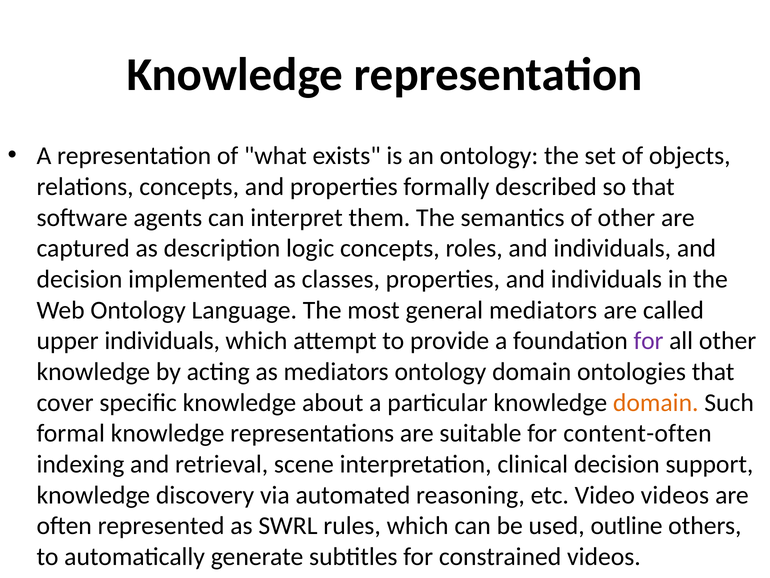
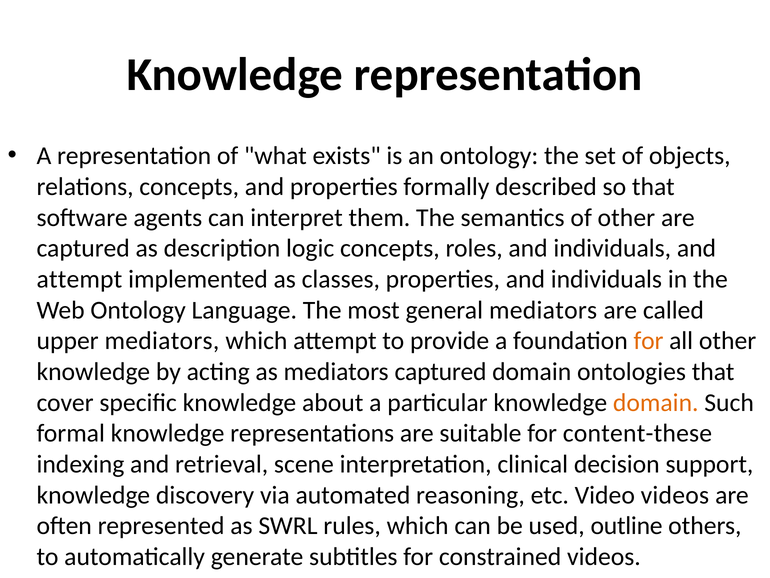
decision at (80, 279): decision -> attempt
upper individuals: individuals -> mediators
for at (649, 341) colour: purple -> orange
mediators ontology: ontology -> captured
content-often: content-often -> content-these
